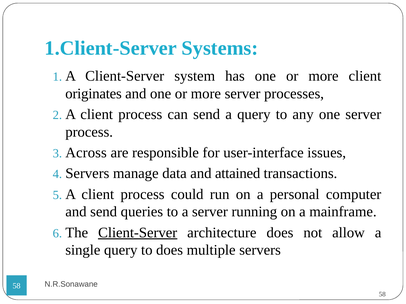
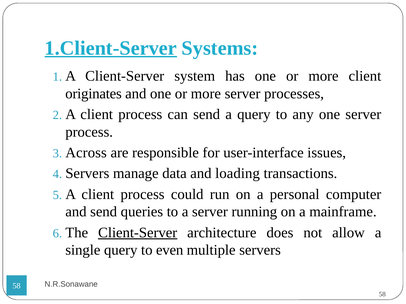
1.Client-Server underline: none -> present
attained: attained -> loading
to does: does -> even
